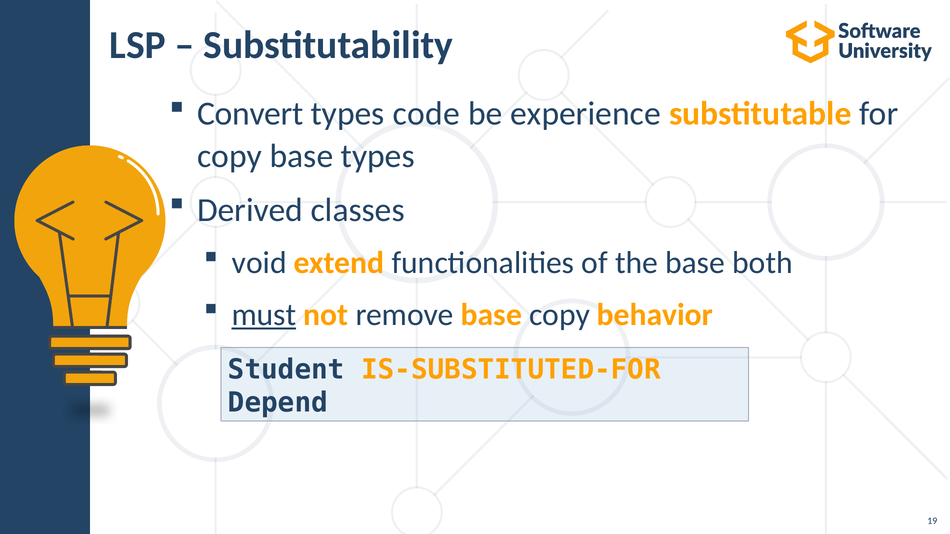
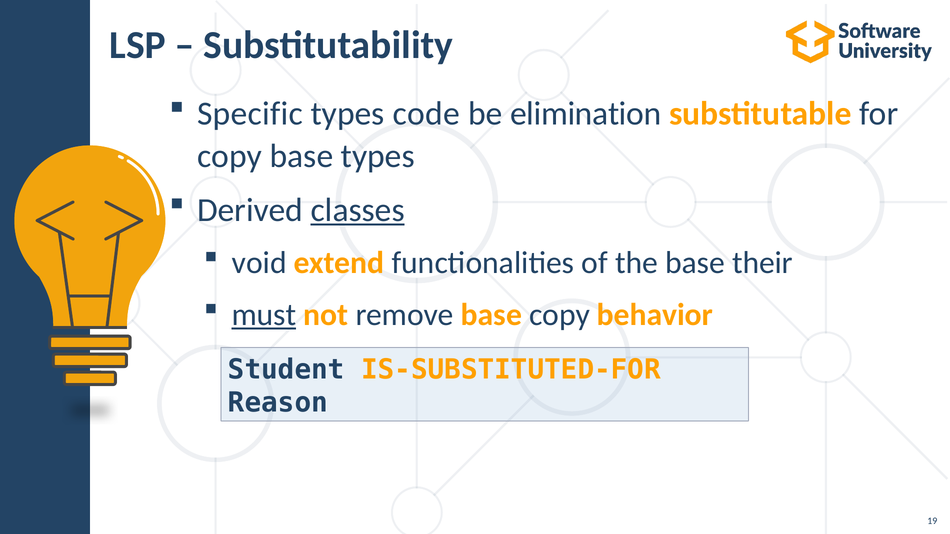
Convert: Convert -> Specific
experience: experience -> elimination
classes underline: none -> present
both: both -> their
Depend: Depend -> Reason
